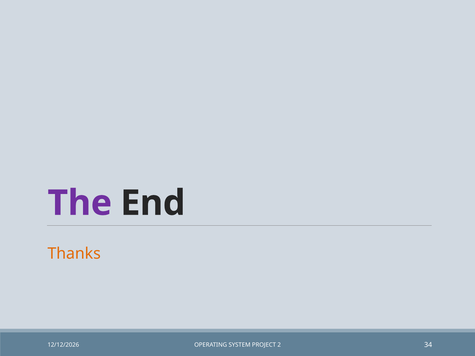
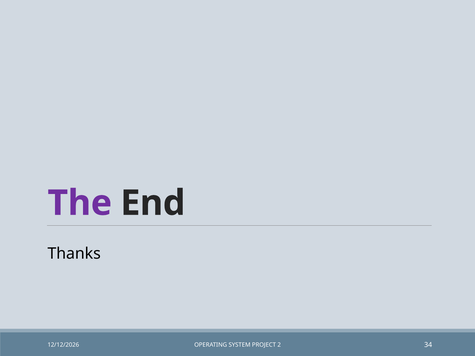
Thanks colour: orange -> black
